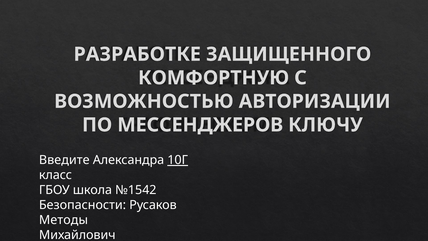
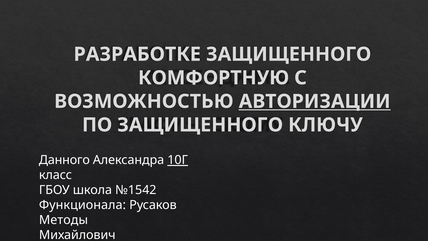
АВТОРИЗАЦИИ underline: none -> present
ПО МЕССЕНДЖЕРОВ: МЕССЕНДЖЕРОВ -> ЗАЩИЩЕННОГО
Введите: Введите -> Данного
Безопасности: Безопасности -> Функционала
